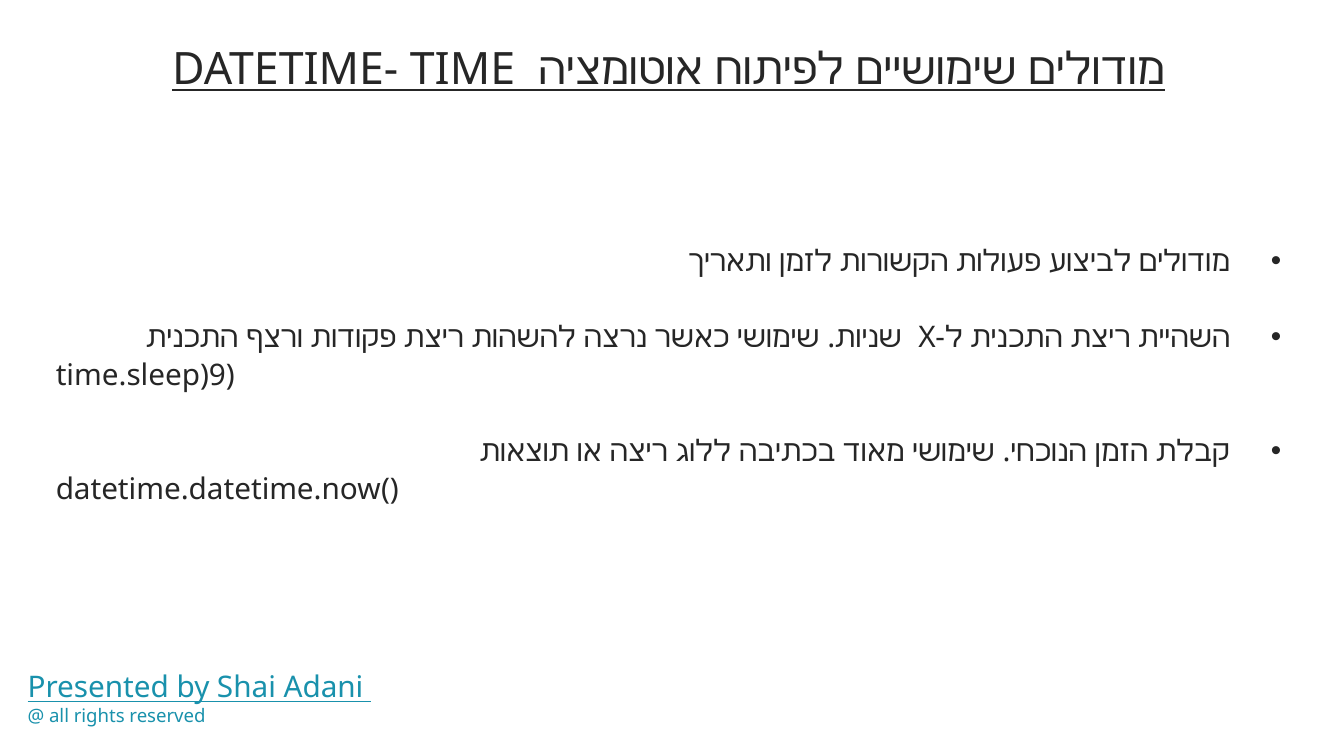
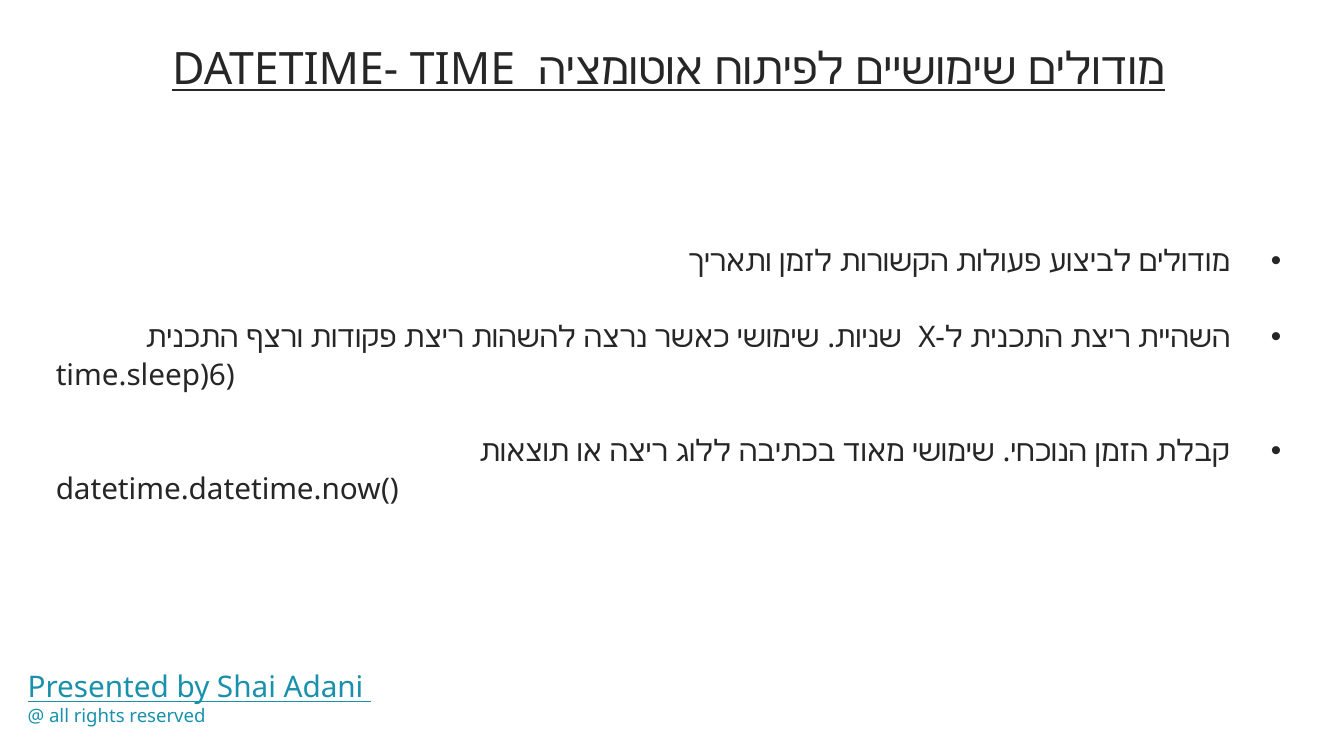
time.sleep(9: time.sleep(9 -> time.sleep(6
